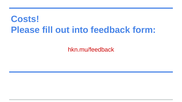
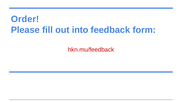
Costs: Costs -> Order
